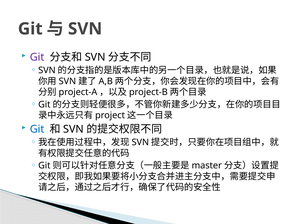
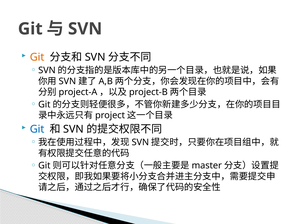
Git at (37, 57) colour: purple -> orange
